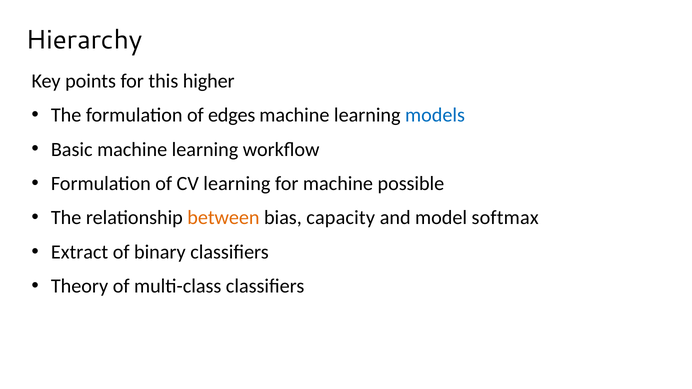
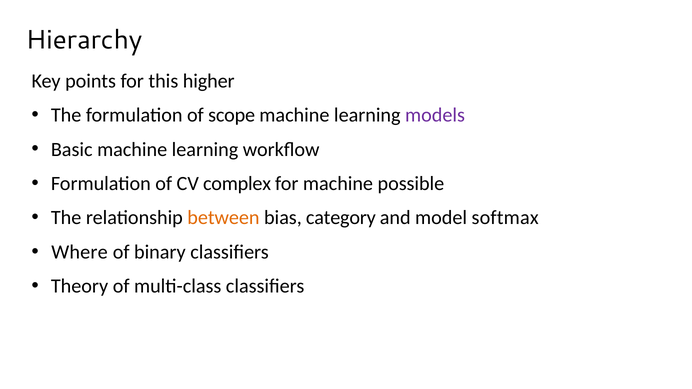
edges: edges -> scope
models colour: blue -> purple
CV learning: learning -> complex
capacity: capacity -> category
Extract: Extract -> Where
